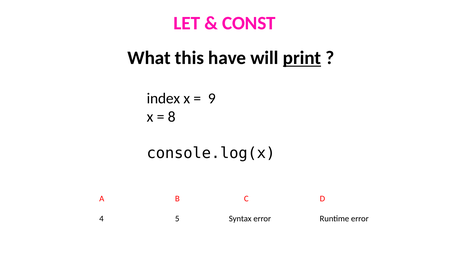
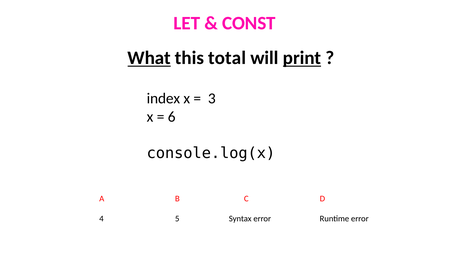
What underline: none -> present
have: have -> total
9: 9 -> 3
8: 8 -> 6
